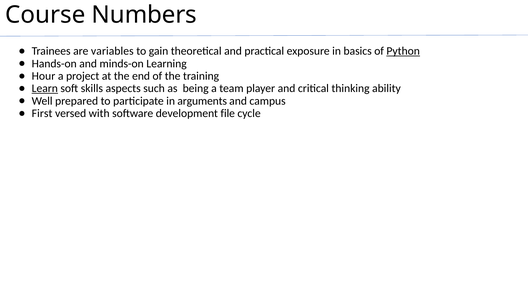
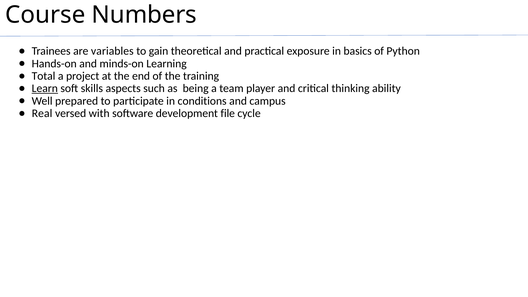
Python underline: present -> none
Hour: Hour -> Total
arguments: arguments -> conditions
First: First -> Real
